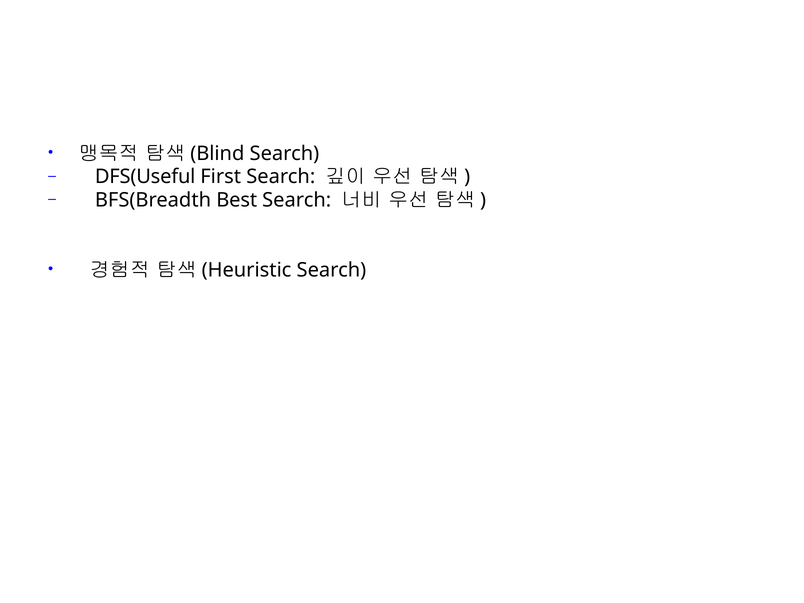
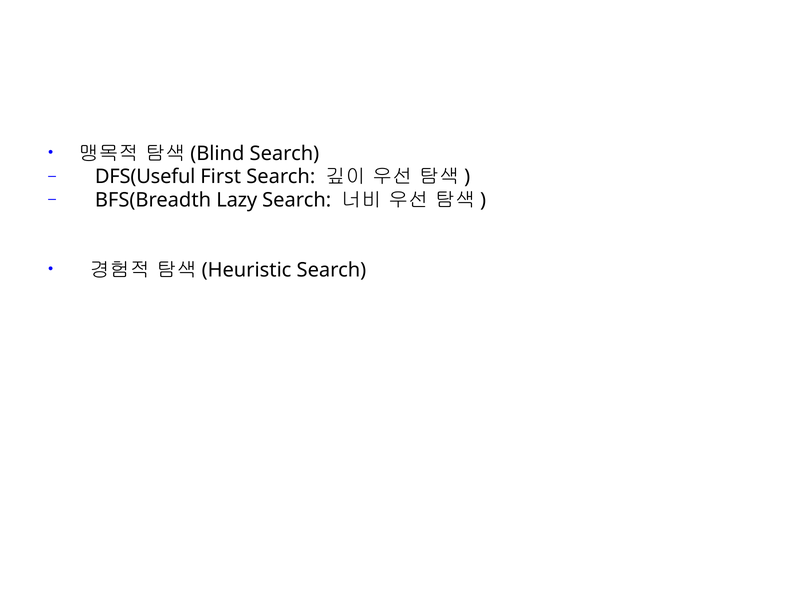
Best: Best -> Lazy
